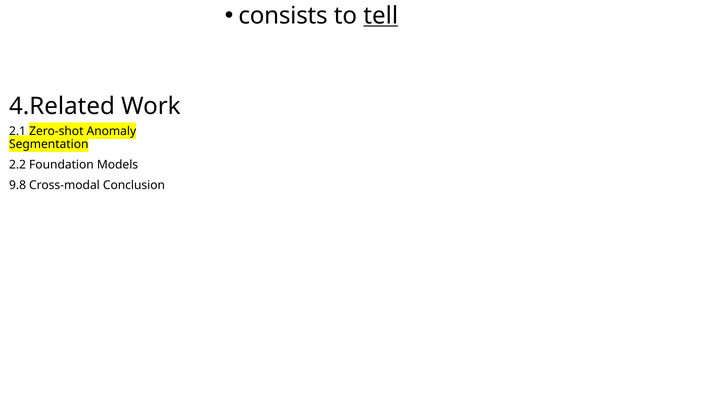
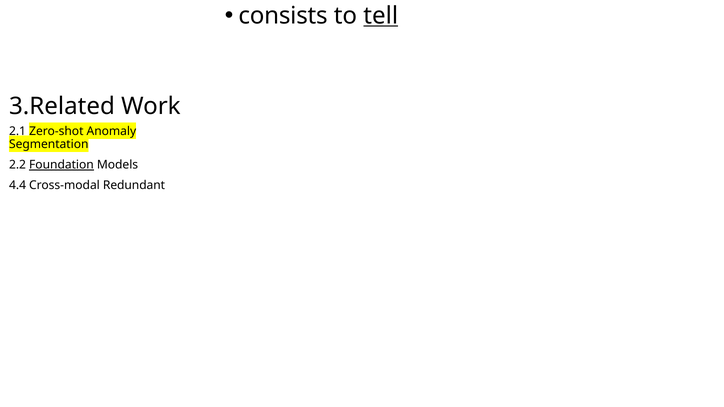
4.Related: 4.Related -> 3.Related
Foundation underline: none -> present
9.8: 9.8 -> 4.4
Conclusion: Conclusion -> Redundant
